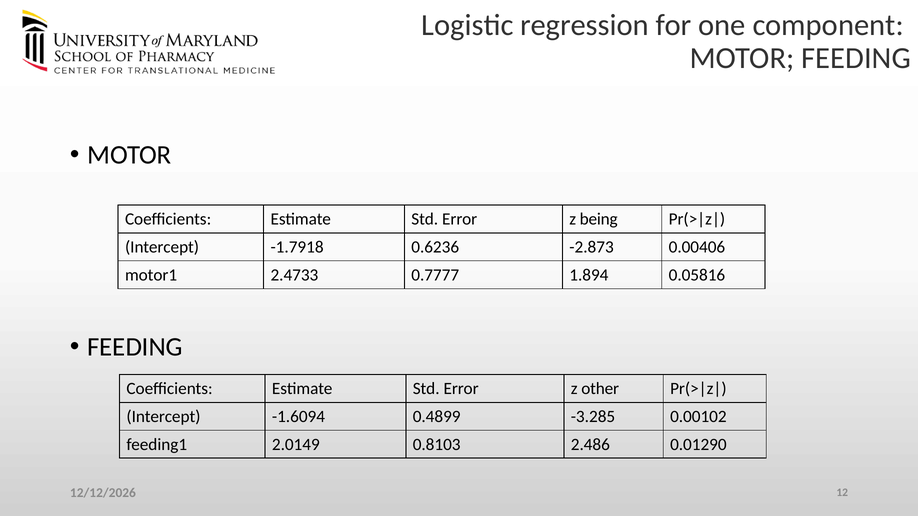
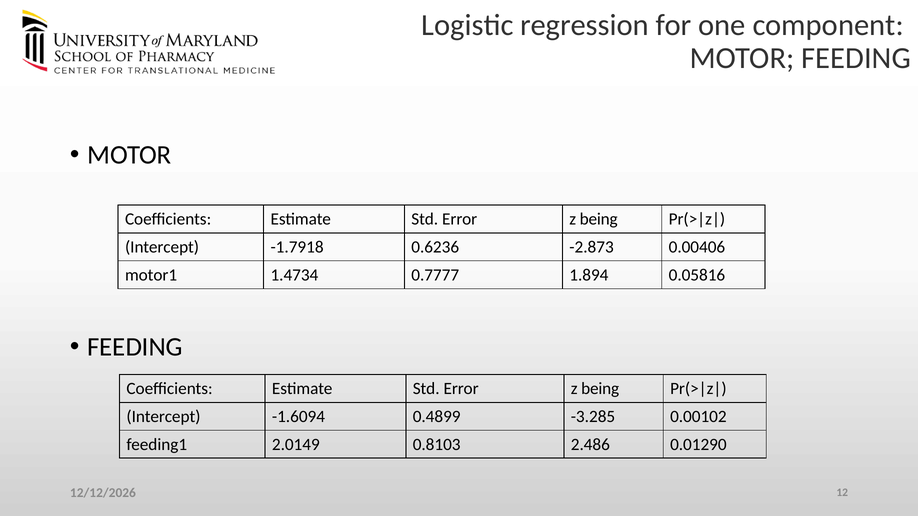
2.4733: 2.4733 -> 1.4734
other at (600, 389): other -> being
